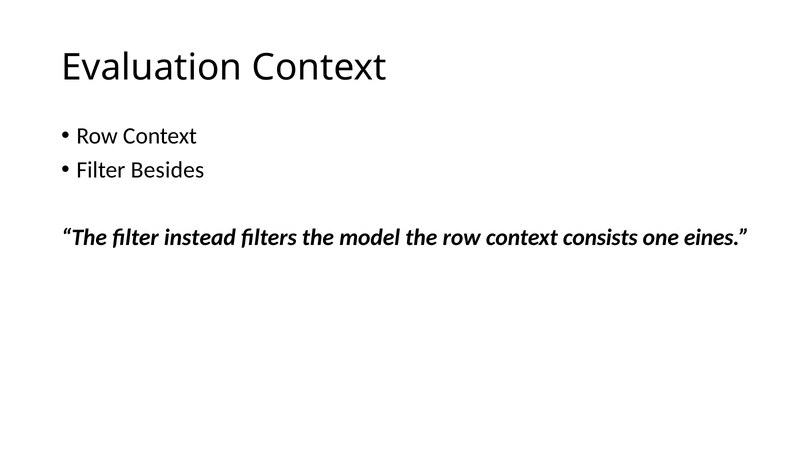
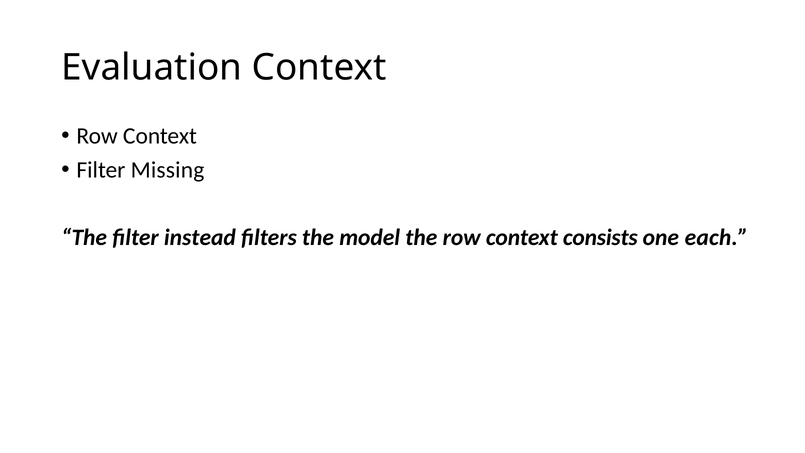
Besides: Besides -> Missing
eines: eines -> each
